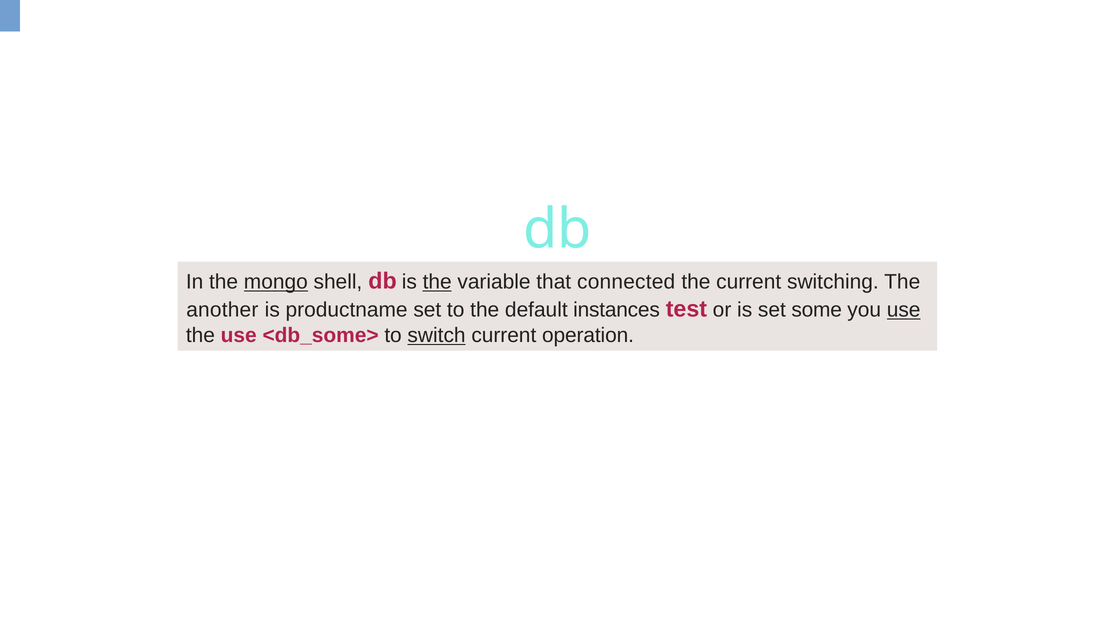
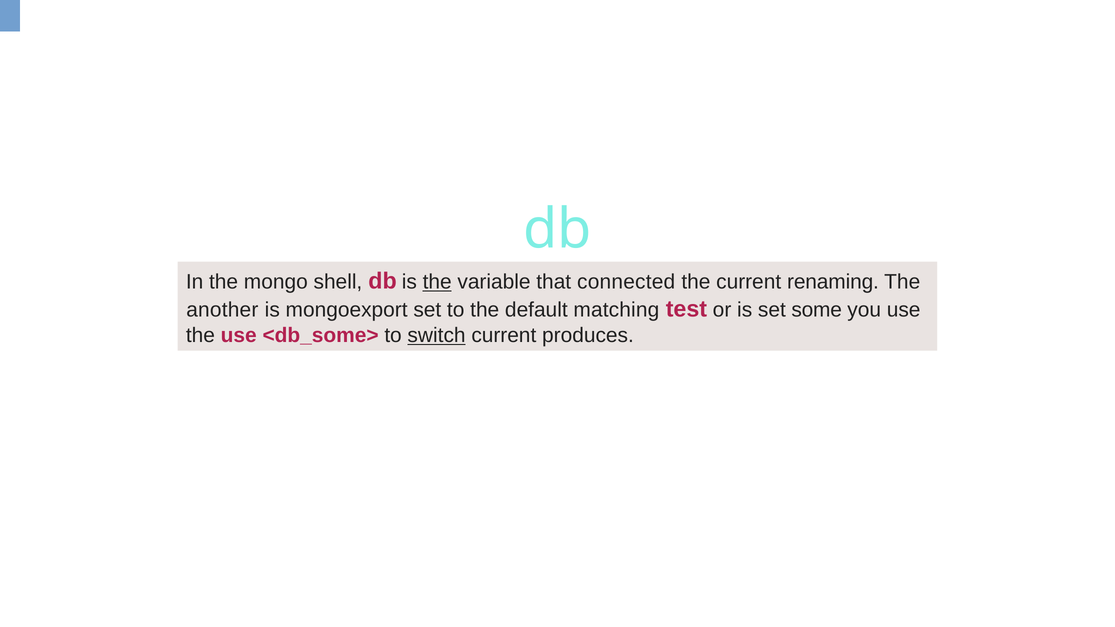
mongo underline: present -> none
switching: switching -> renaming
productname: productname -> mongoexport
instances: instances -> matching
use at (904, 310) underline: present -> none
operation: operation -> produces
